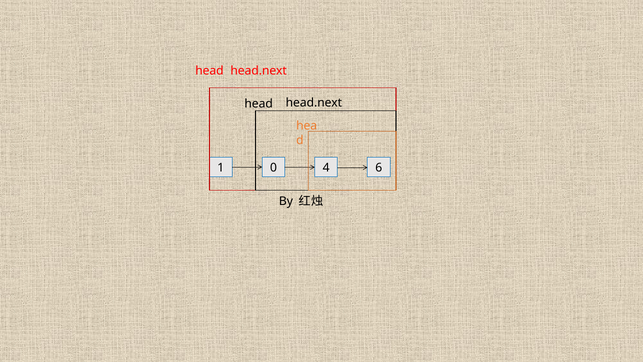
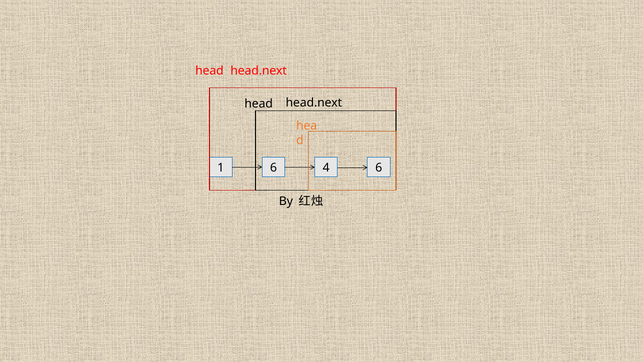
1 0: 0 -> 6
